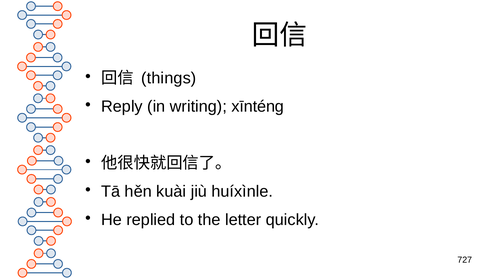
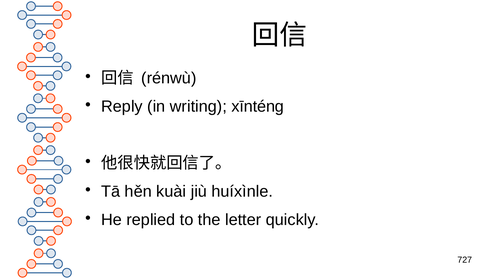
things: things -> rénwù
